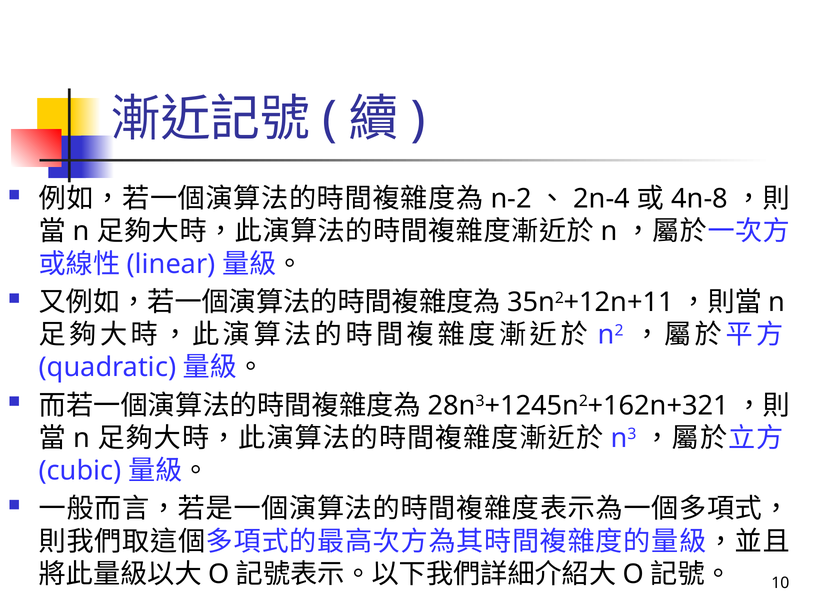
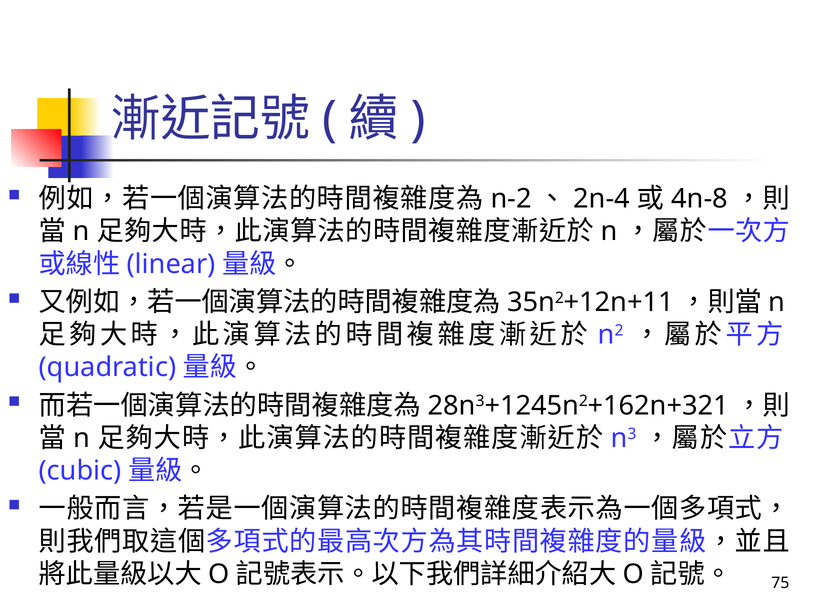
10: 10 -> 75
